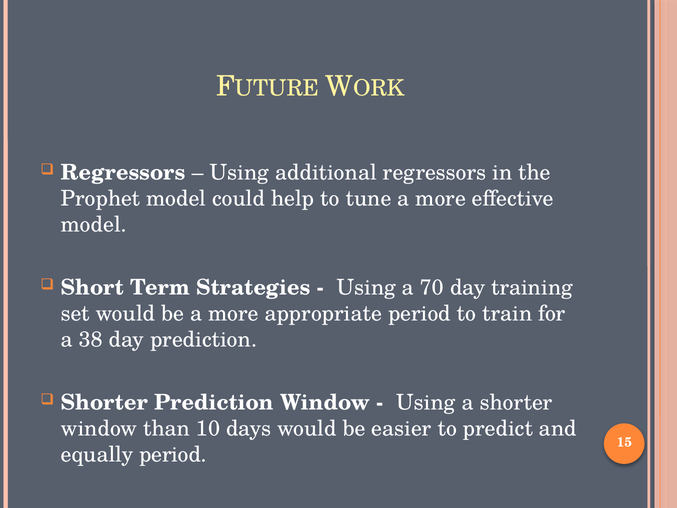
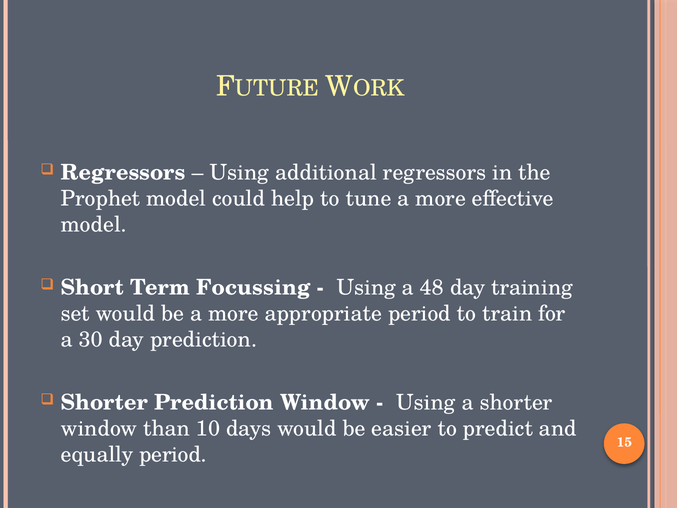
Strategies: Strategies -> Focussing
70: 70 -> 48
38: 38 -> 30
